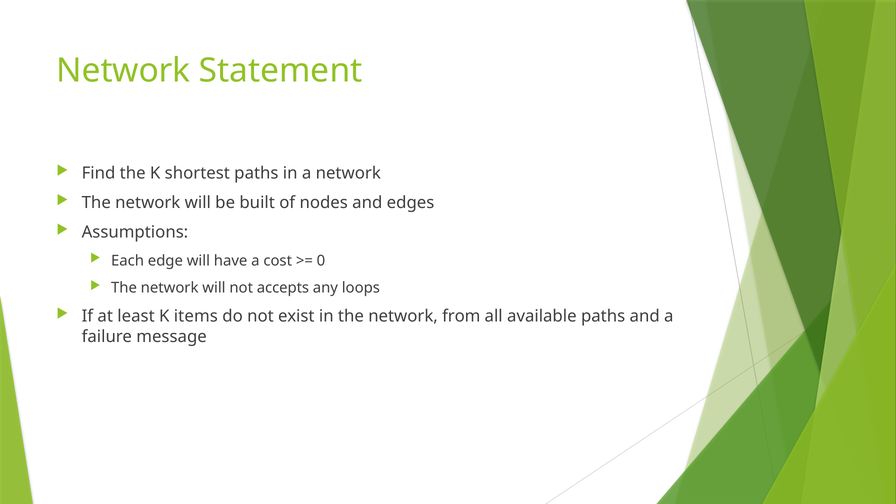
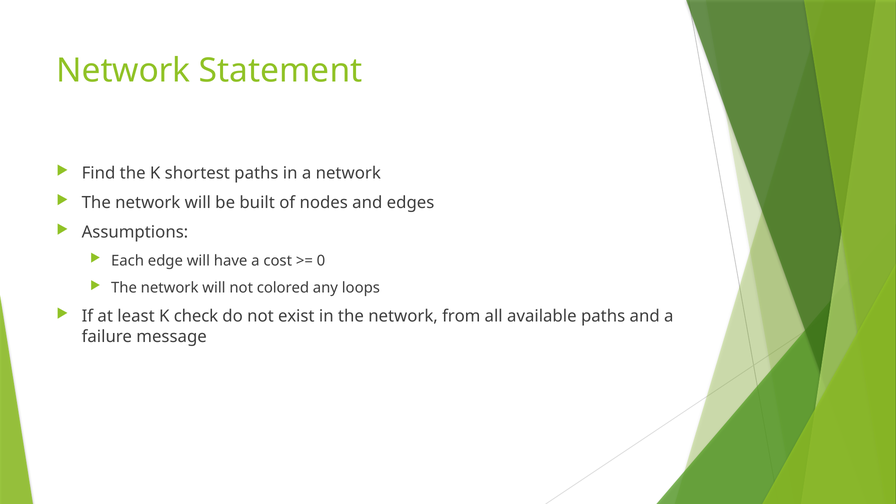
accepts: accepts -> colored
items: items -> check
